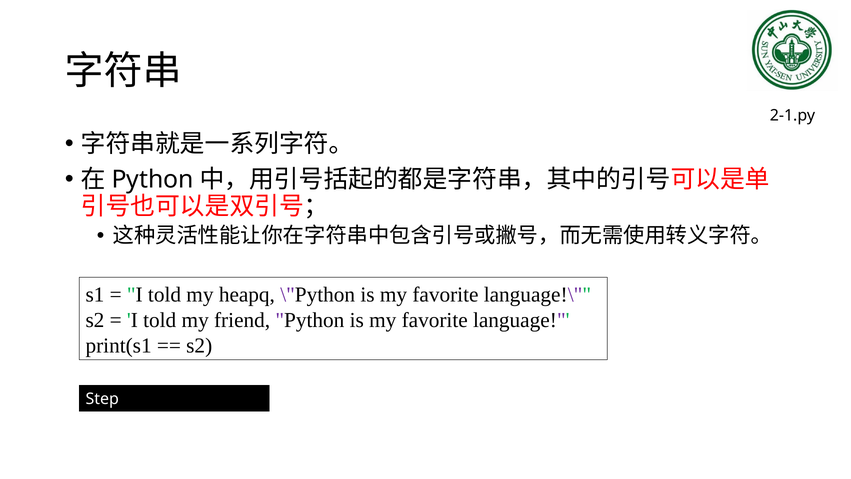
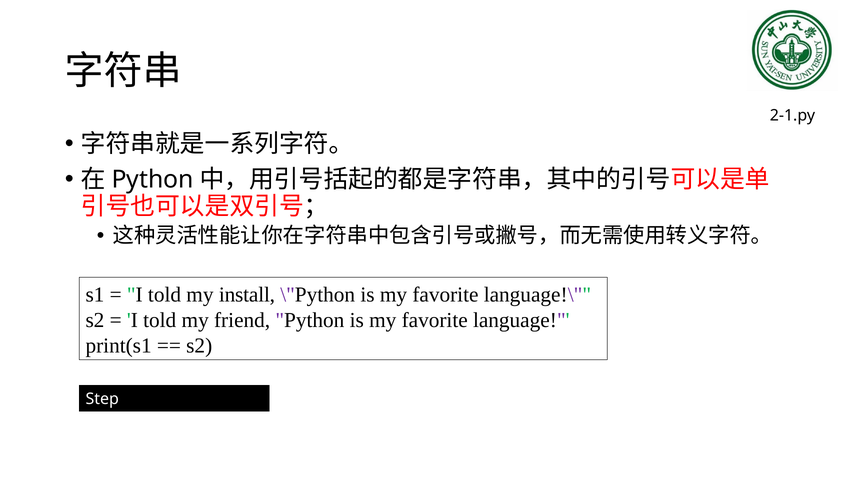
heapq: heapq -> install
